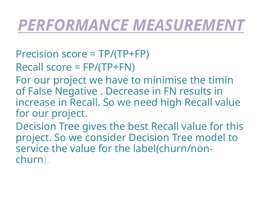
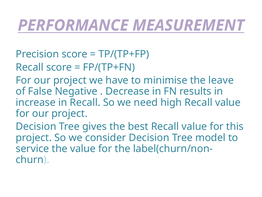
timin: timin -> leave
